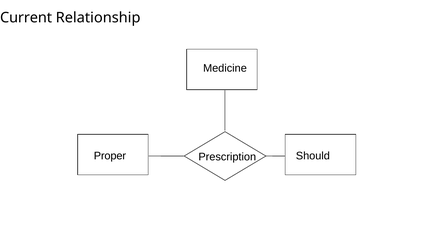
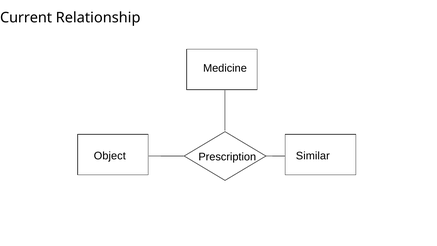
Proper: Proper -> Object
Should: Should -> Similar
